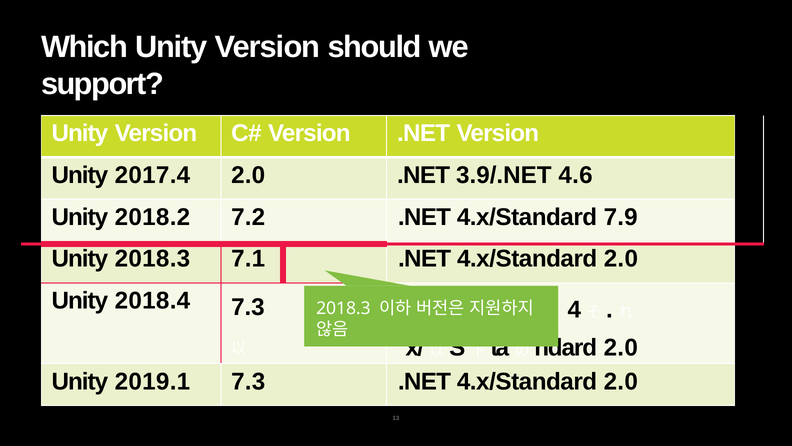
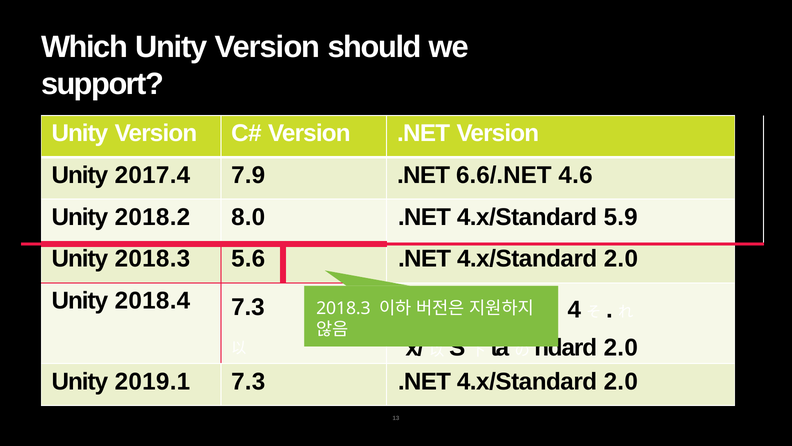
2017.4 2.0: 2.0 -> 7.9
3.9/.NET: 3.9/.NET -> 6.6/.NET
7.2: 7.2 -> 8.0
7.9: 7.9 -> 5.9
7.1: 7.1 -> 5.6
